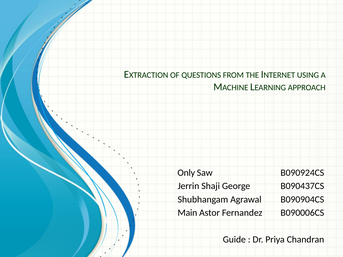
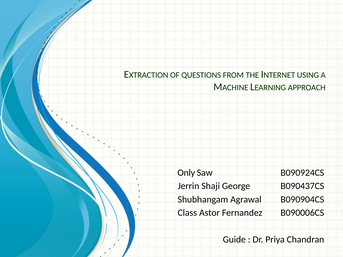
Main: Main -> Class
